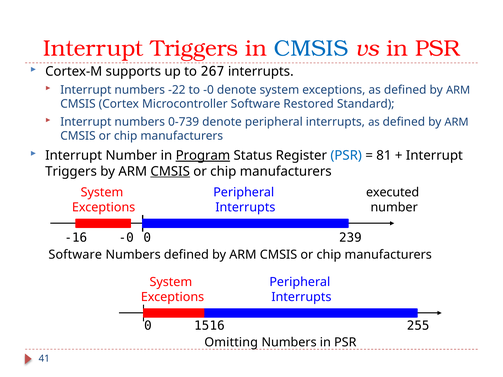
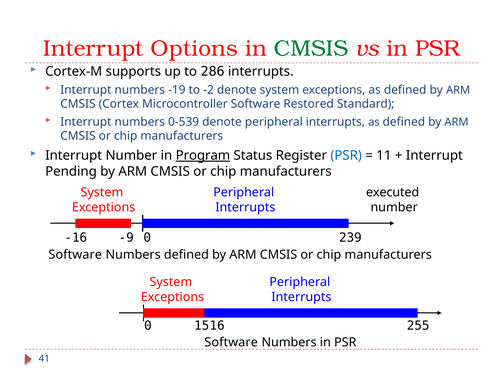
Triggers at (194, 49): Triggers -> Options
CMSIS at (311, 49) colour: blue -> green
267: 267 -> 286
-22: -22 -> -19
to -0: -0 -> -2
0-739: 0-739 -> 0-539
81: 81 -> 11
Triggers at (71, 171): Triggers -> Pending
CMSIS at (170, 171) underline: present -> none
-0 at (126, 238): -0 -> -9
Omitting at (231, 343): Omitting -> Software
